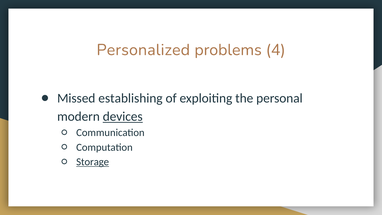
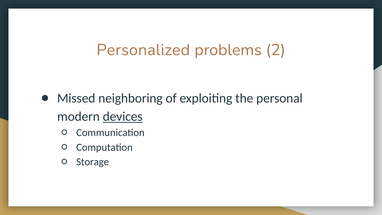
4: 4 -> 2
establishing: establishing -> neighboring
Storage underline: present -> none
